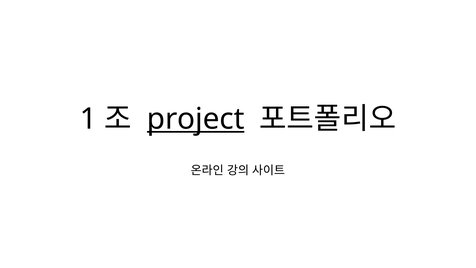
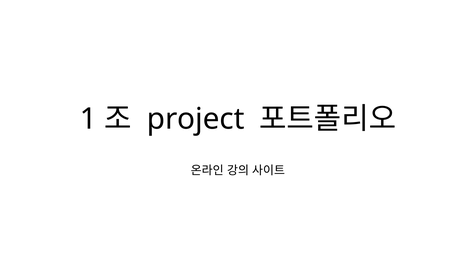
project underline: present -> none
